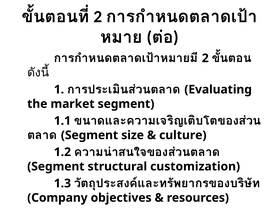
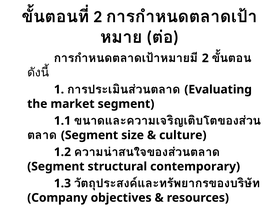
customization: customization -> contemporary
